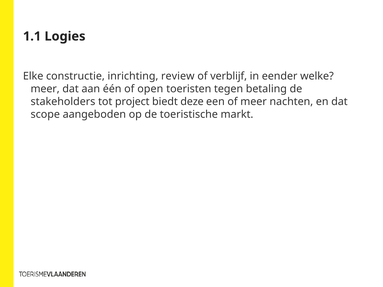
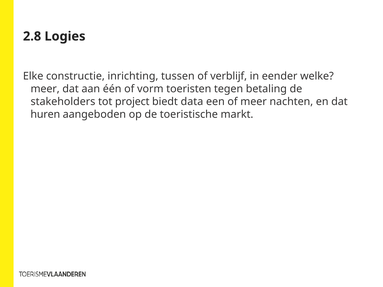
1.1: 1.1 -> 2.8
review: review -> tussen
open: open -> vorm
deze: deze -> data
scope: scope -> huren
